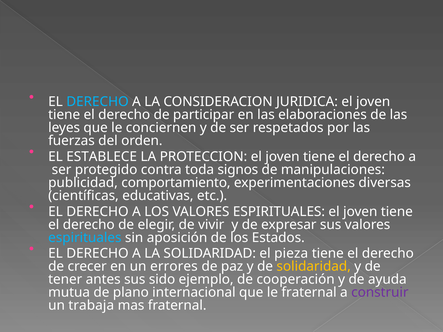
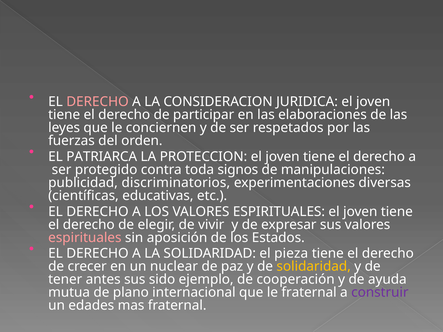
DERECHO at (97, 102) colour: light blue -> pink
ESTABLECE: ESTABLECE -> PATRIARCA
comportamiento: comportamiento -> discriminatorios
espirituales at (85, 238) colour: light blue -> pink
errores: errores -> nuclear
trabaja: trabaja -> edades
